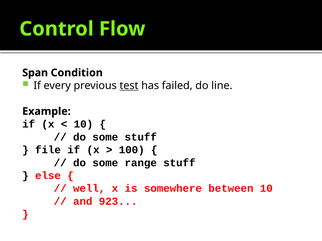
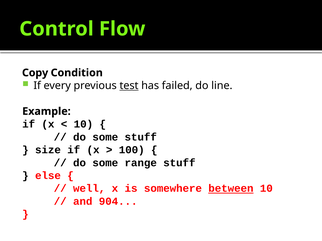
Span: Span -> Copy
file: file -> size
between underline: none -> present
923: 923 -> 904
